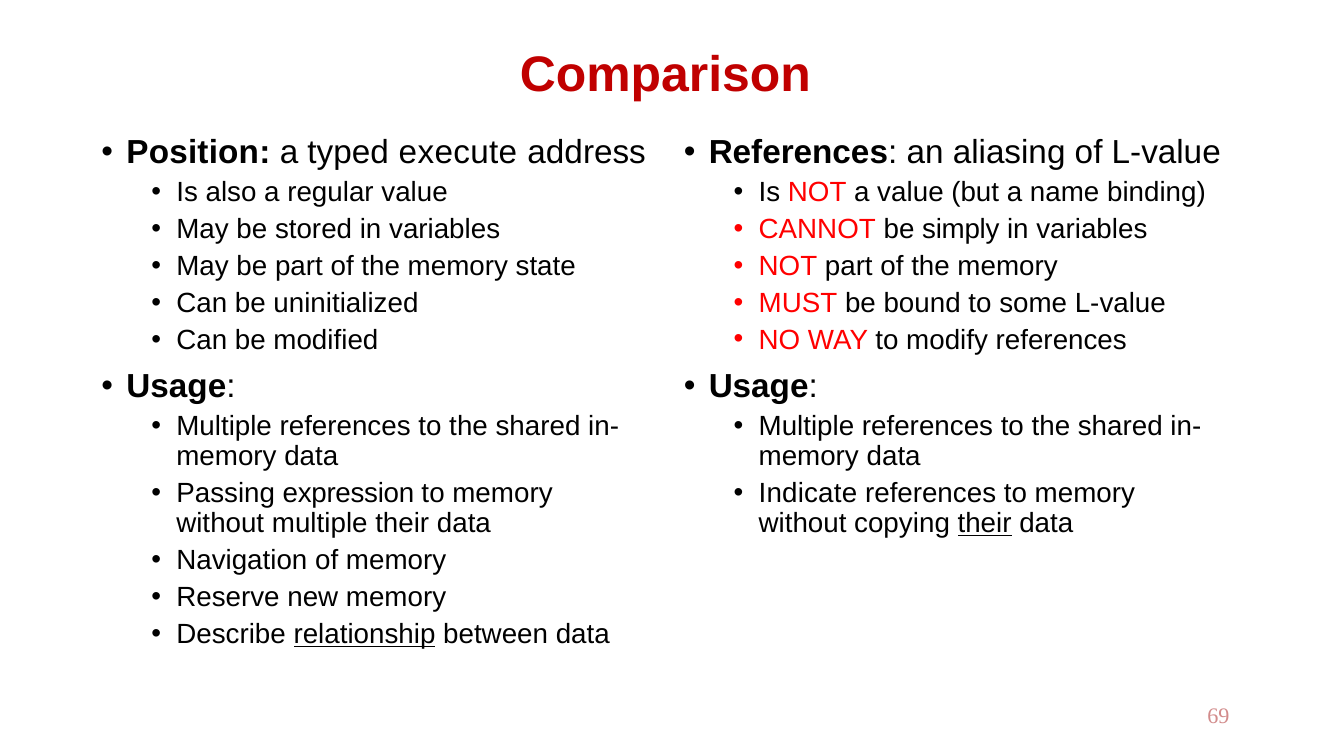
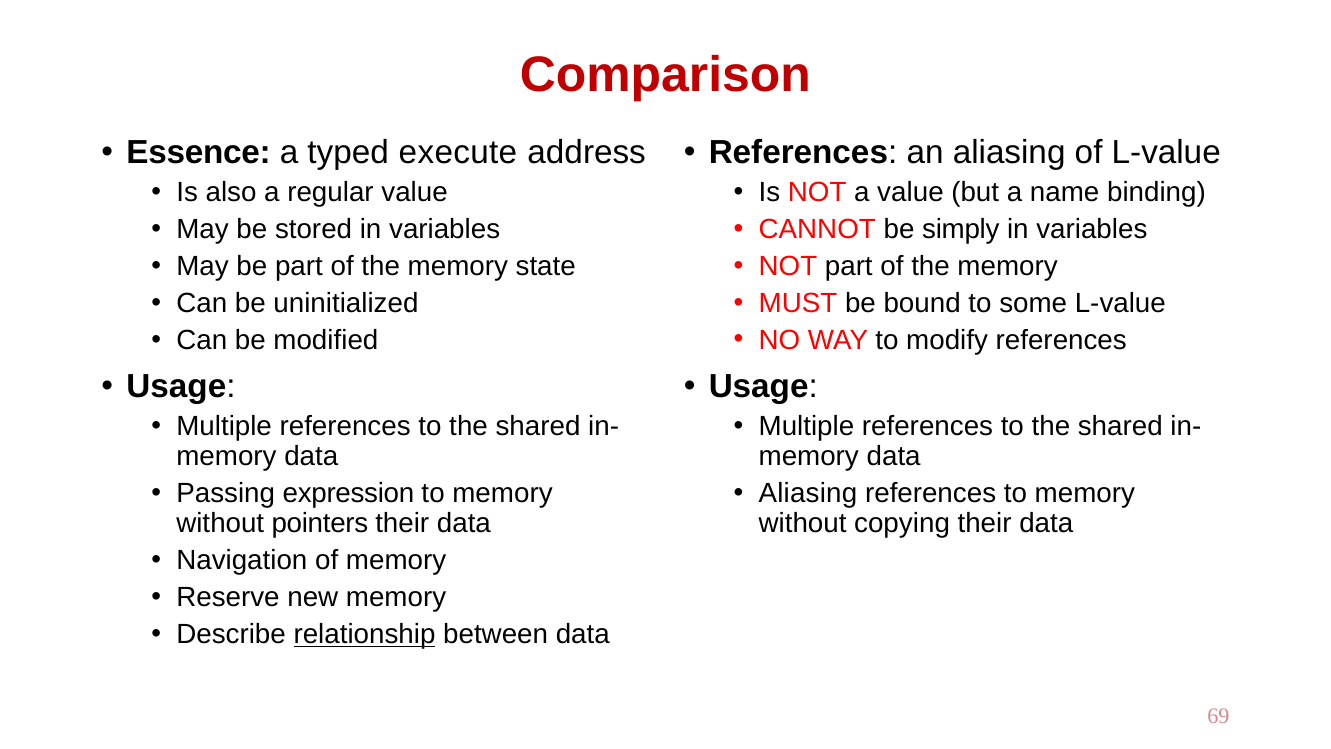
Position: Position -> Essence
Indicate at (808, 493): Indicate -> Aliasing
their at (985, 523) underline: present -> none
without multiple: multiple -> pointers
